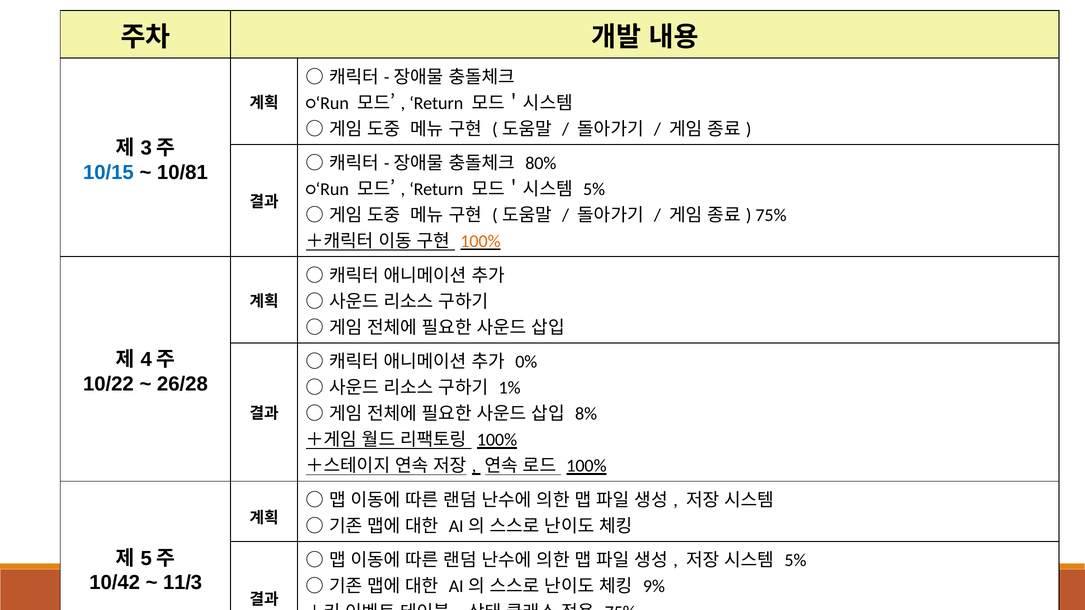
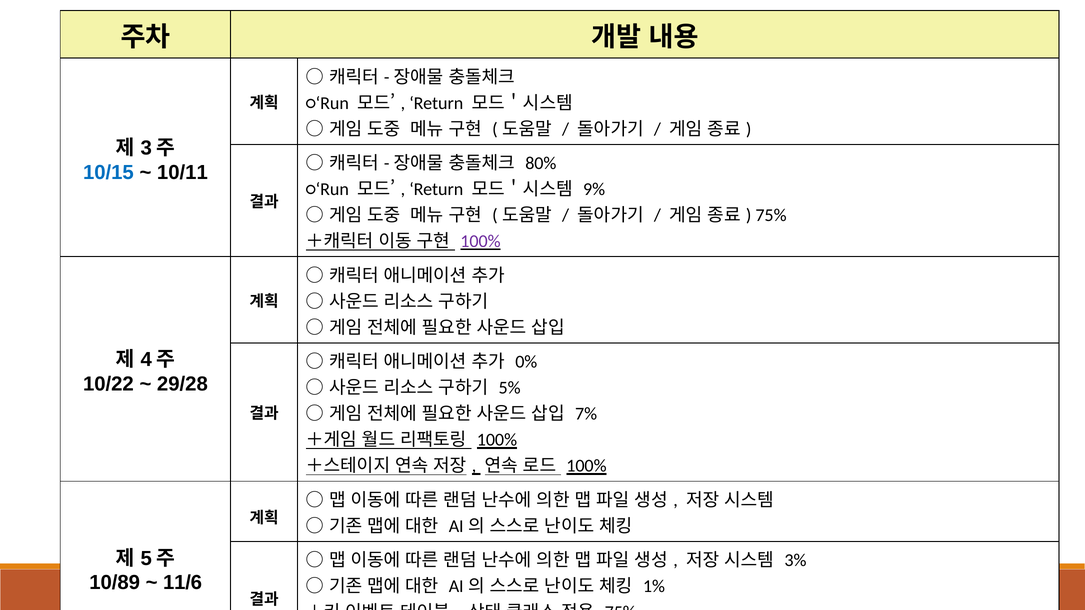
10/81: 10/81 -> 10/11
5% at (594, 189): 5% -> 9%
100% at (480, 242) colour: orange -> purple
26/28: 26/28 -> 29/28
1%: 1% -> 5%
8%: 8% -> 7%
5% at (795, 561): 5% -> 3%
10/42: 10/42 -> 10/89
11/3: 11/3 -> 11/6
9%: 9% -> 1%
